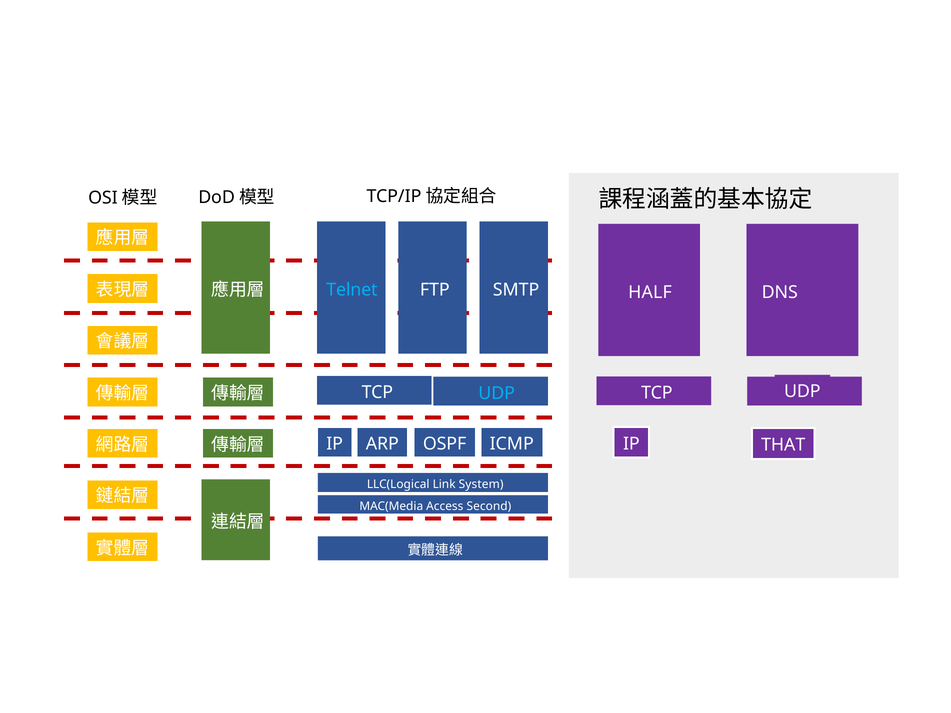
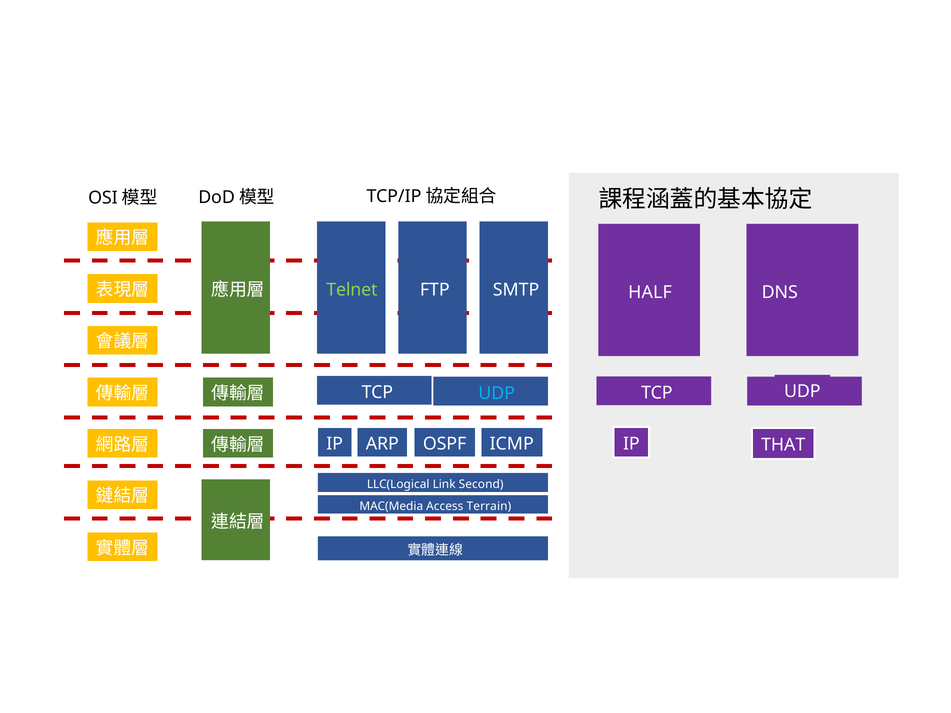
Telnet colour: light blue -> light green
System: System -> Second
Second: Second -> Terrain
